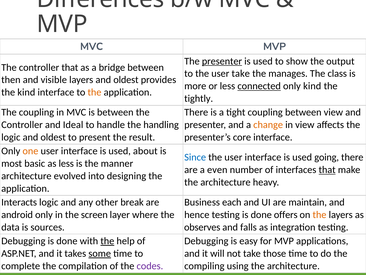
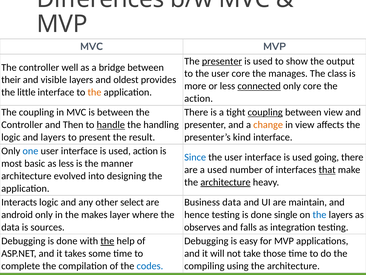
controller that: that -> well
user take: take -> core
then: then -> their
only kind: kind -> core
the kind: kind -> little
tightly at (199, 98): tightly -> action
coupling at (265, 112) underline: none -> present
Ideal: Ideal -> Then
handle underline: none -> present
logic and oldest: oldest -> layers
core: core -> kind
one colour: orange -> blue
used about: about -> action
a even: even -> used
architecture at (225, 182) underline: none -> present
break: break -> select
Business each: each -> data
screen: screen -> makes
offers: offers -> single
the at (320, 214) colour: orange -> blue
some underline: present -> none
codes colour: purple -> blue
